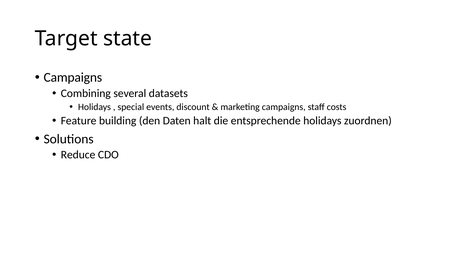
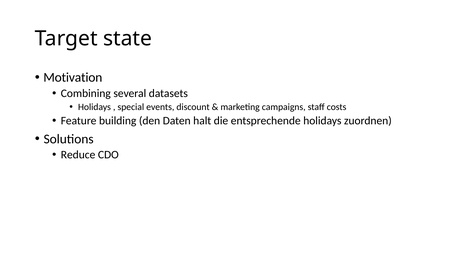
Campaigns at (73, 78): Campaigns -> Motivation
